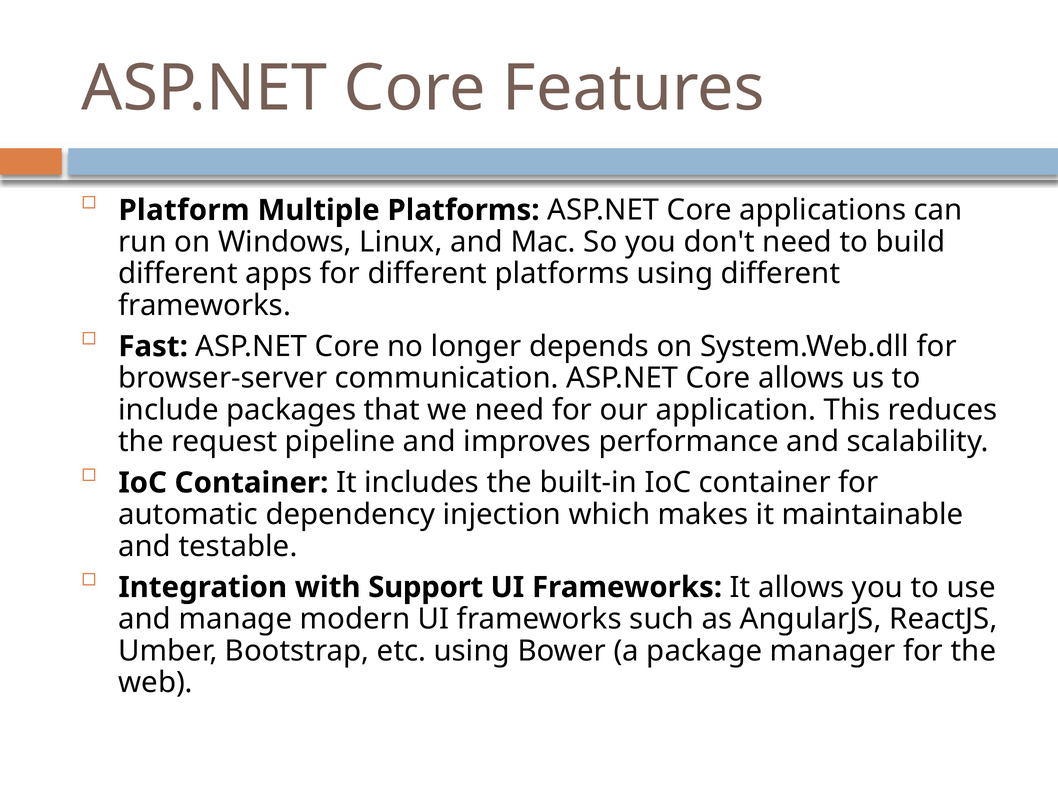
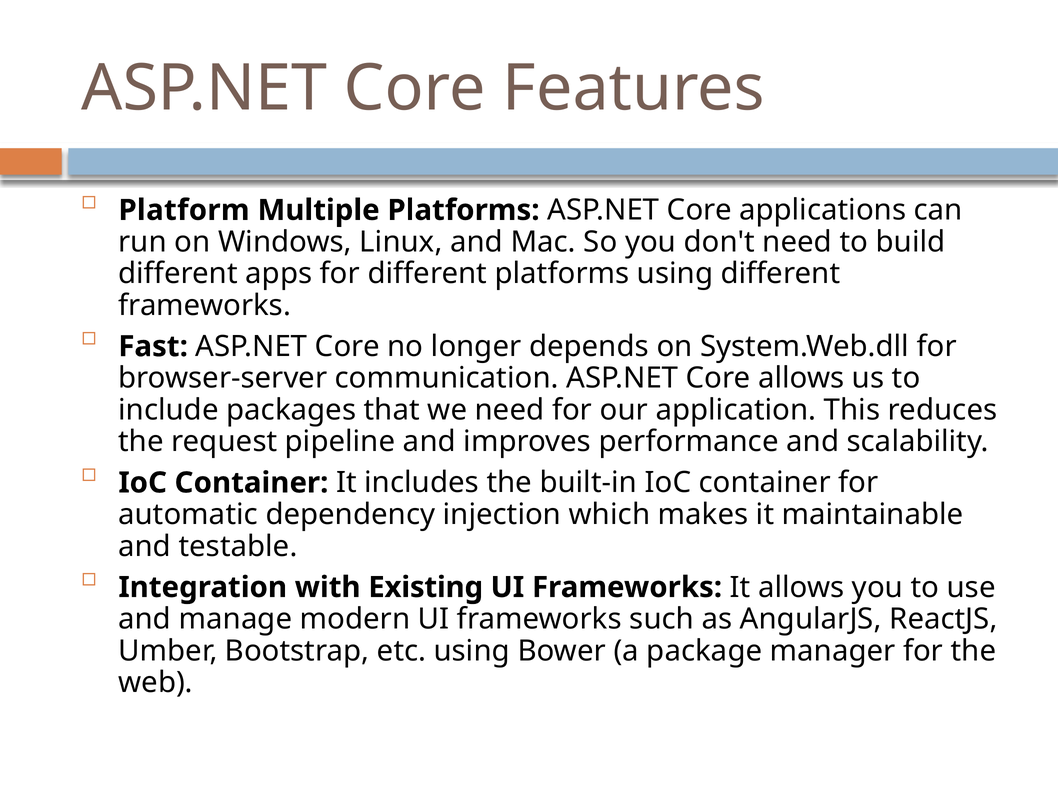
Support: Support -> Existing
